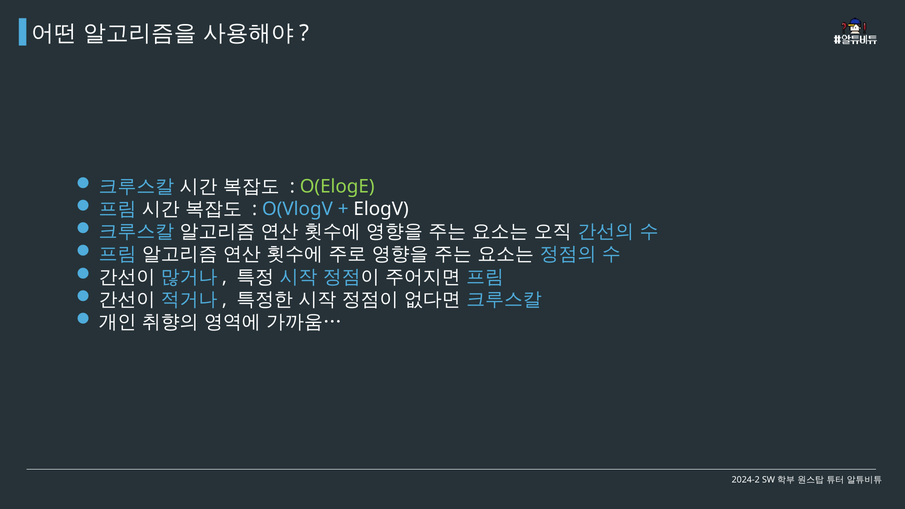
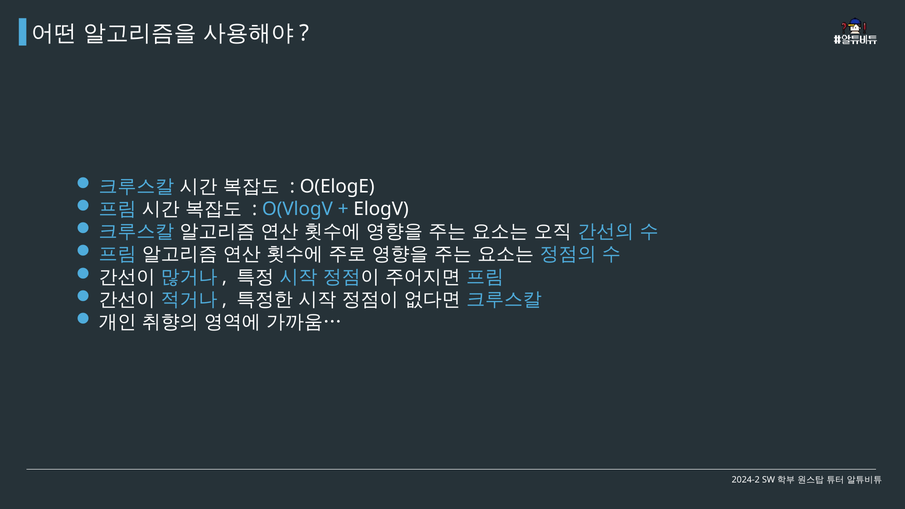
O(ElogE colour: light green -> white
